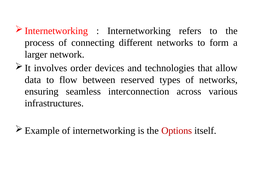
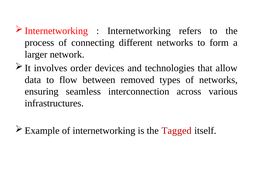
reserved: reserved -> removed
Options: Options -> Tagged
